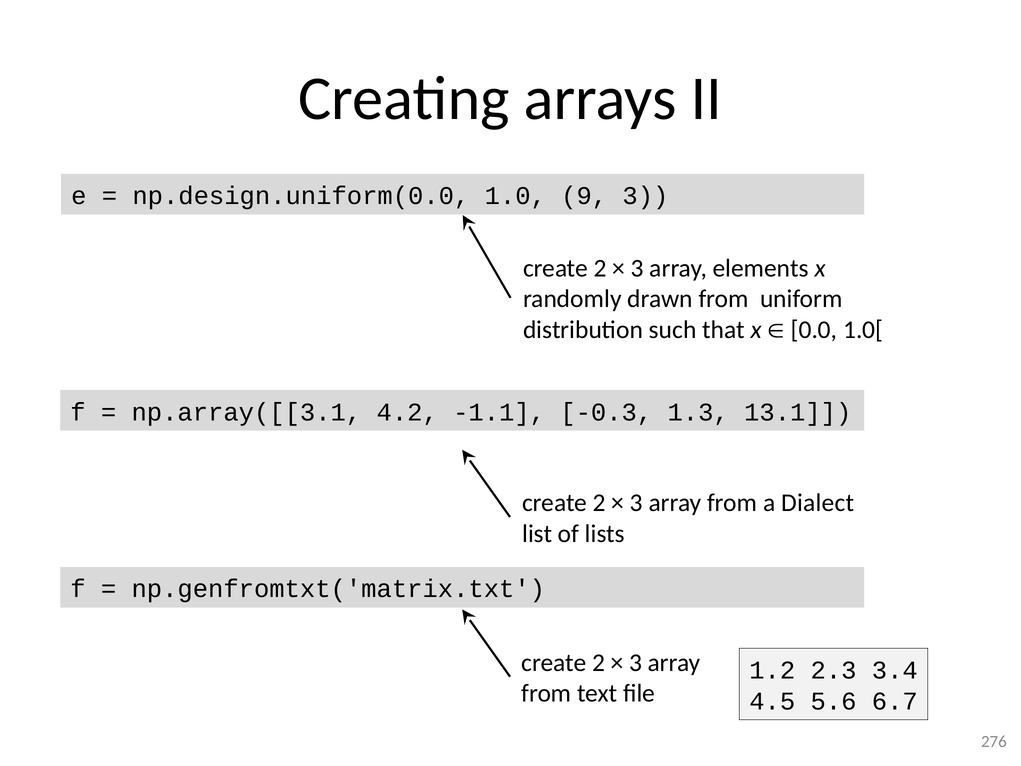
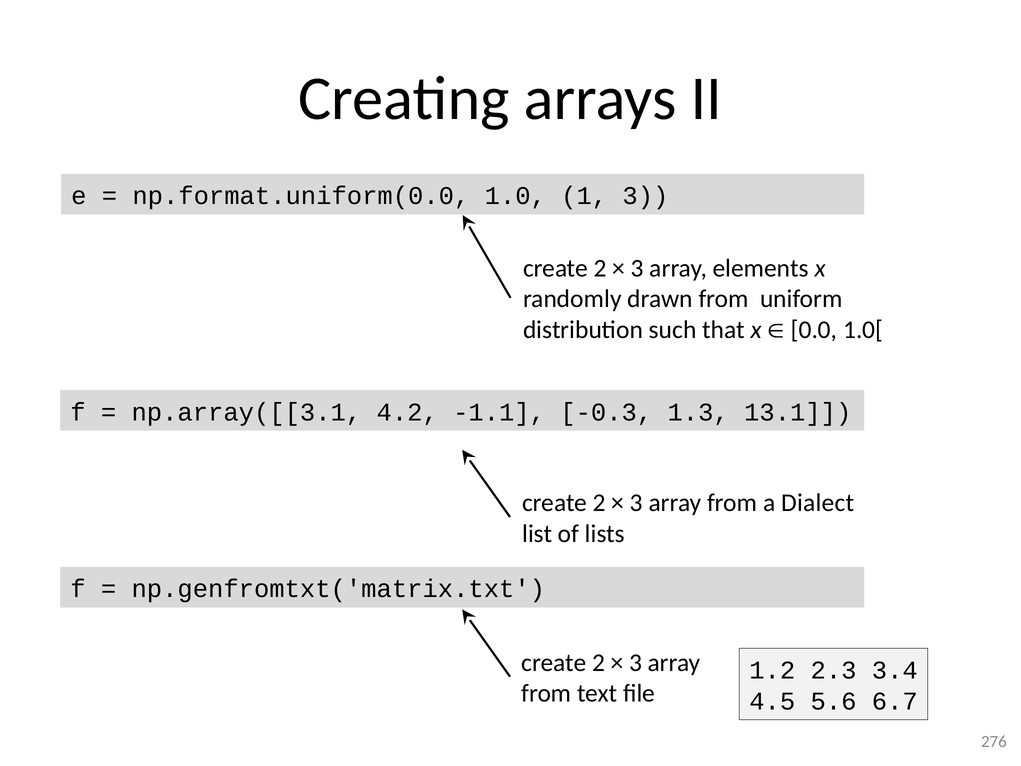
np.design.uniform(0.0: np.design.uniform(0.0 -> np.format.uniform(0.0
9: 9 -> 1
